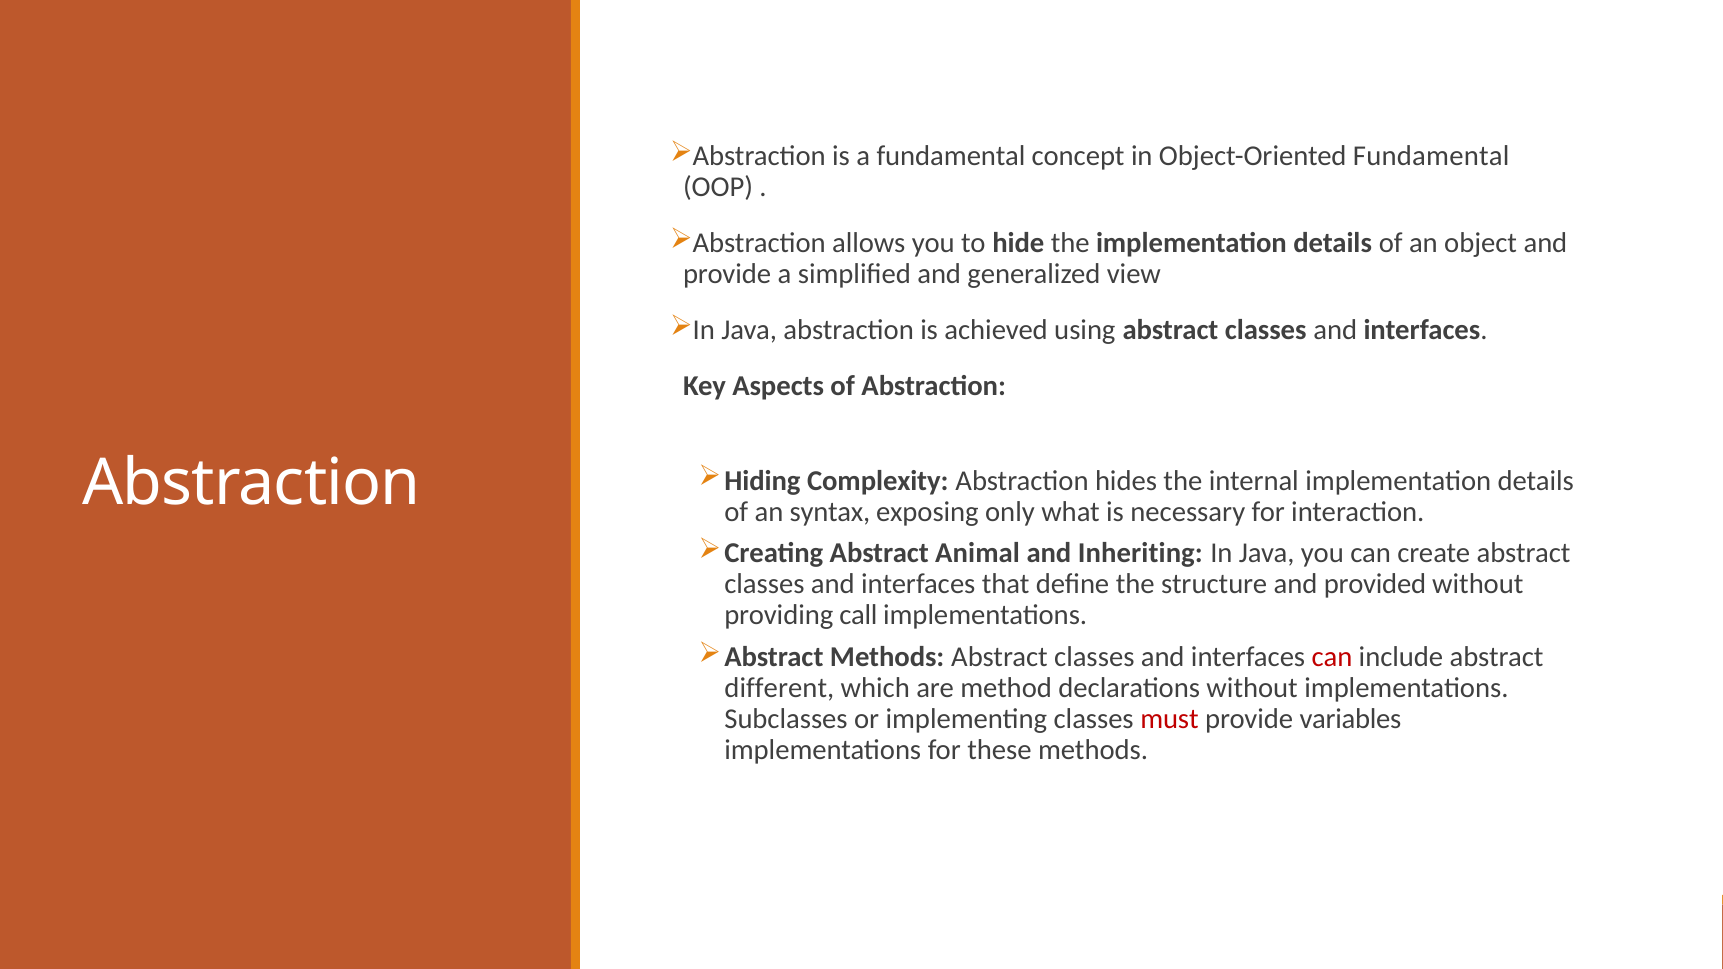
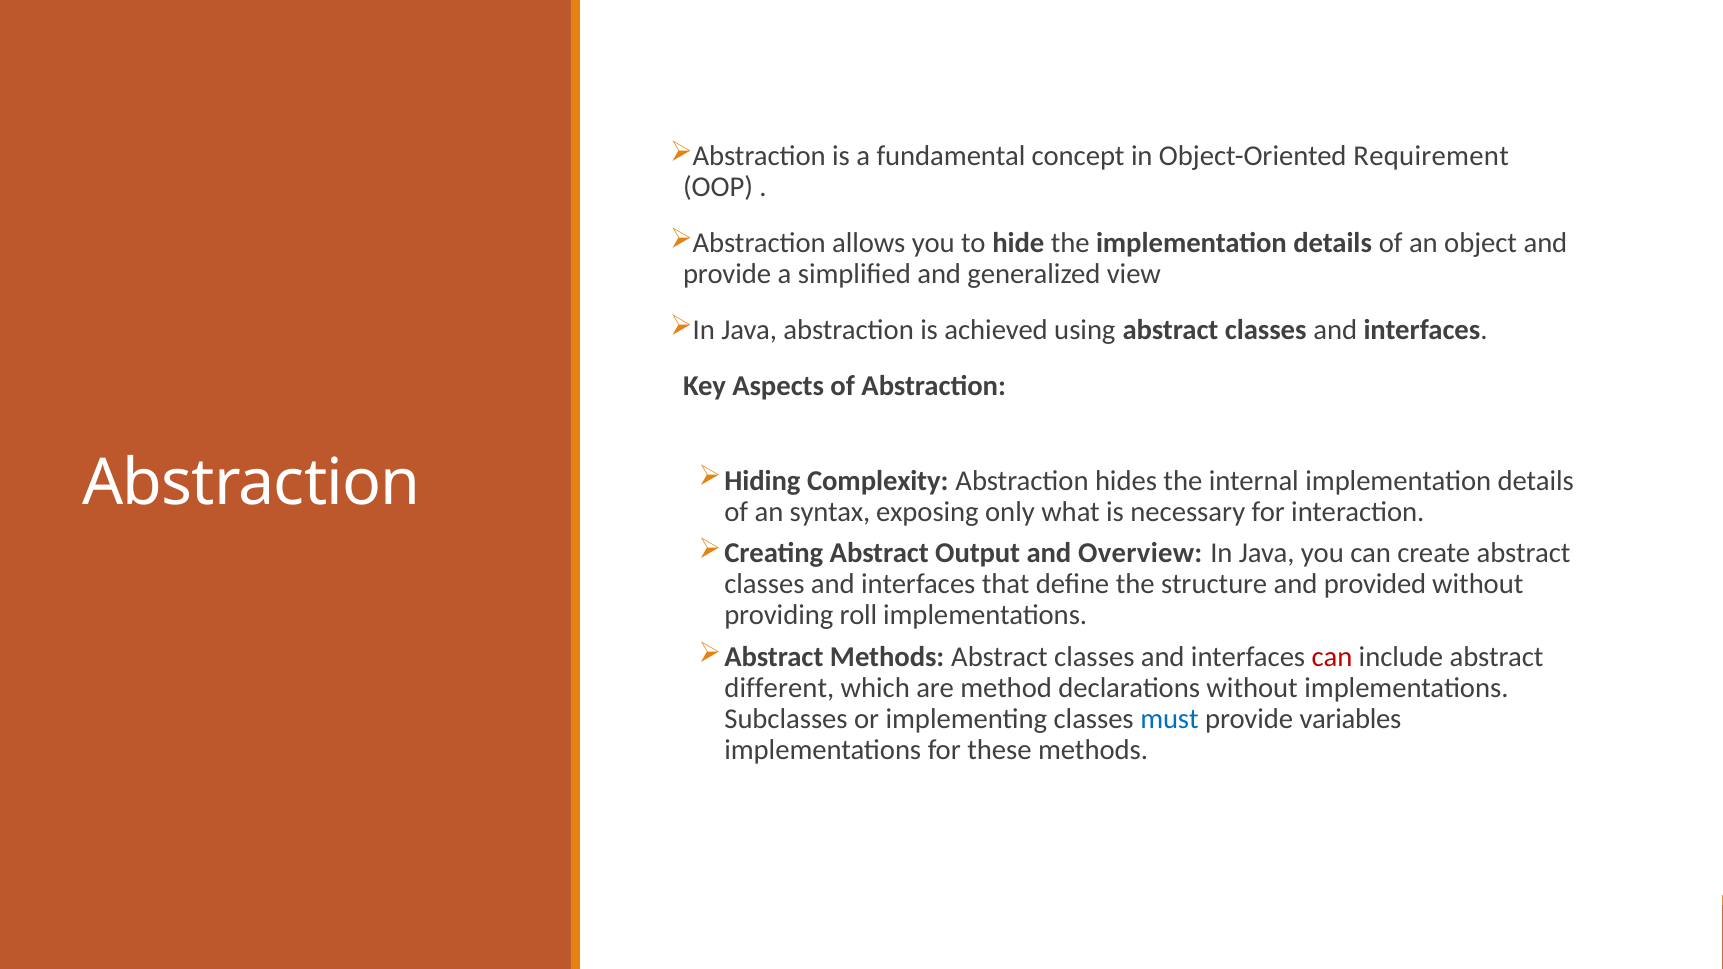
Object-Oriented Fundamental: Fundamental -> Requirement
Animal: Animal -> Output
Inheriting: Inheriting -> Overview
call: call -> roll
must colour: red -> blue
